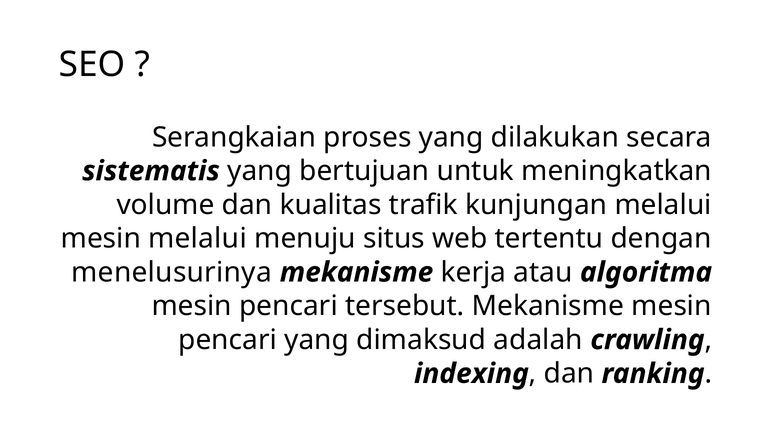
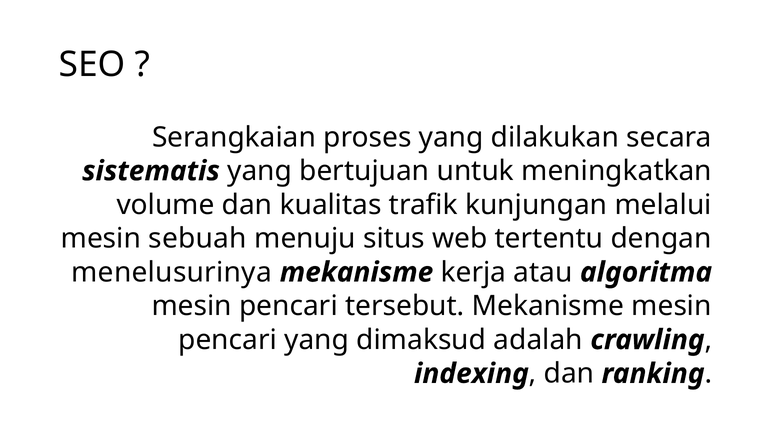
mesin melalui: melalui -> sebuah
